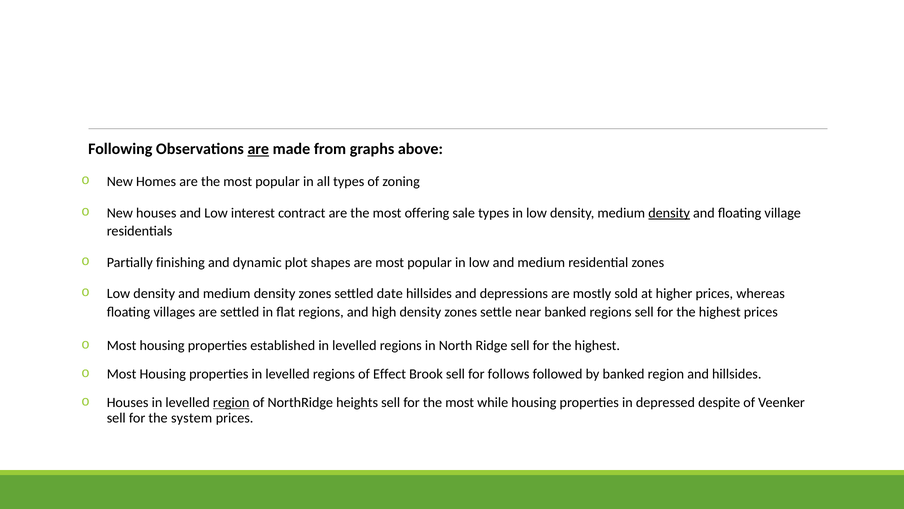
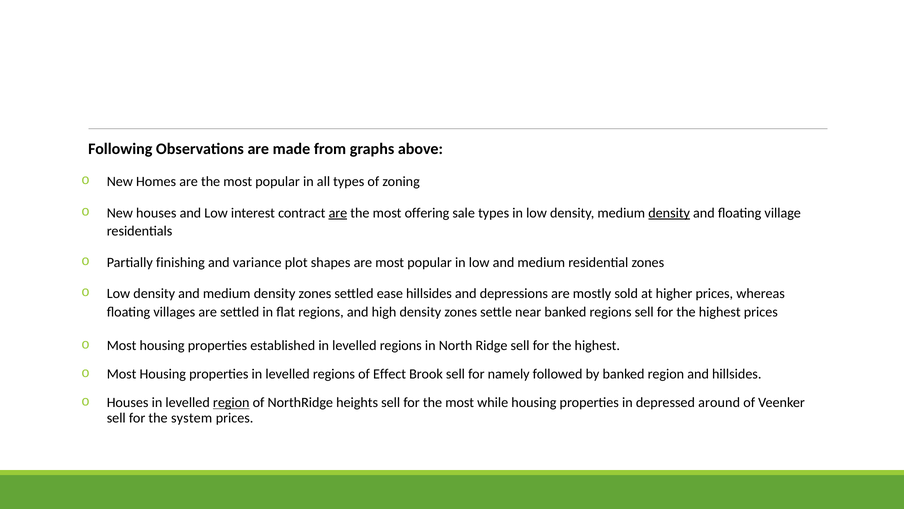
are at (258, 149) underline: present -> none
are at (338, 213) underline: none -> present
dynamic: dynamic -> variance
date: date -> ease
follows: follows -> namely
despite: despite -> around
